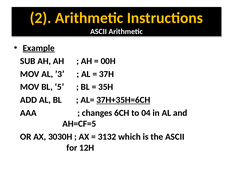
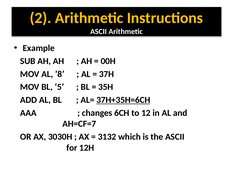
Example underline: present -> none
’3: ’3 -> ’8
04: 04 -> 12
AH=CF=5: AH=CF=5 -> AH=CF=7
